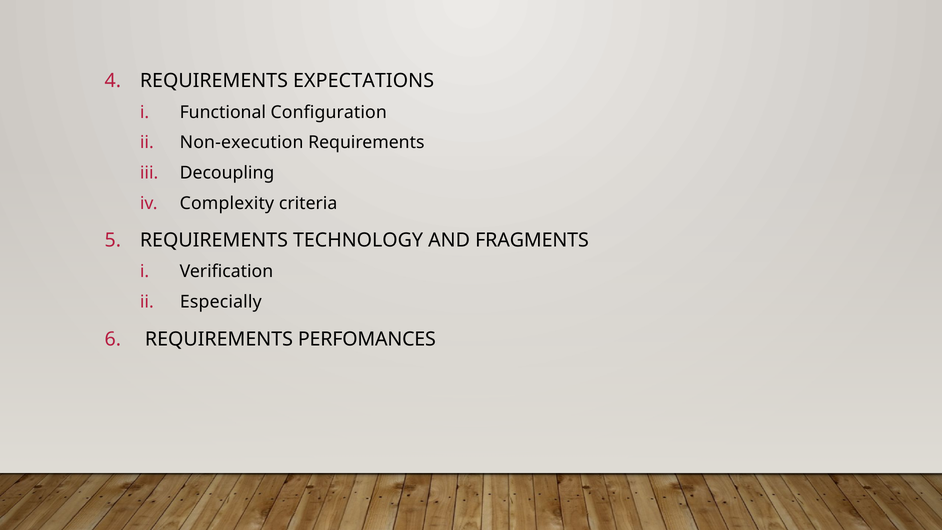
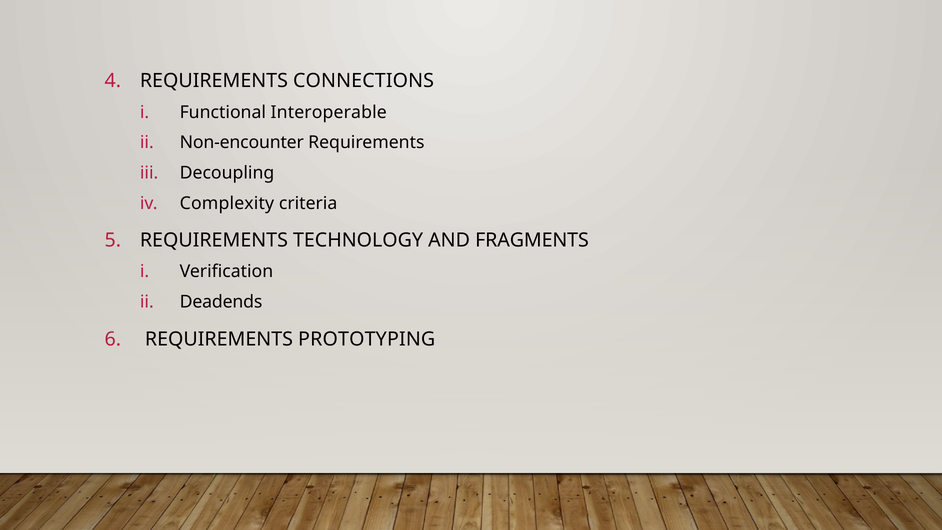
EXPECTATIONS: EXPECTATIONS -> CONNECTIONS
Configuration: Configuration -> Interoperable
Non-execution: Non-execution -> Non-encounter
Especially: Especially -> Deadends
PERFOMANCES: PERFOMANCES -> PROTOTYPING
